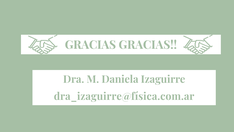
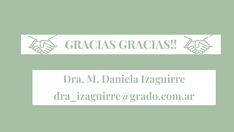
dra_izaguirre@física.com.ar: dra_izaguirre@física.com.ar -> dra_izaguirre@grado.com.ar
